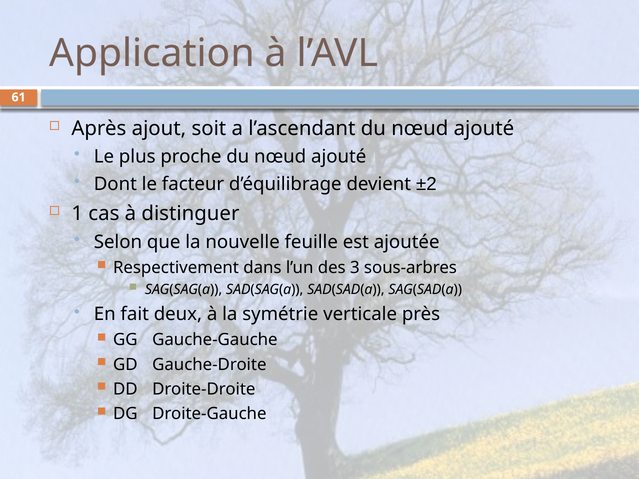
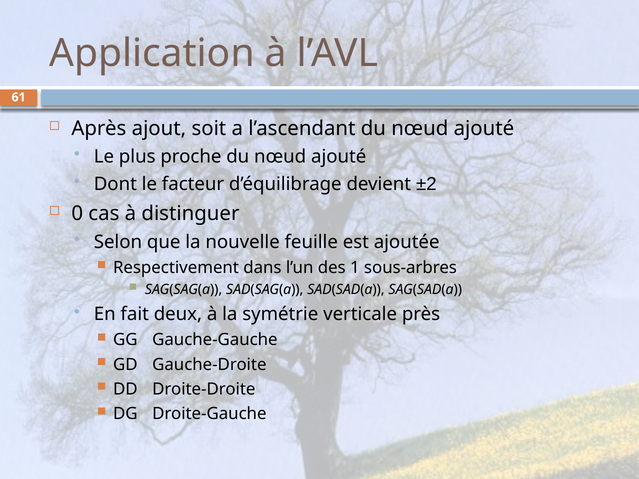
1: 1 -> 0
3: 3 -> 1
